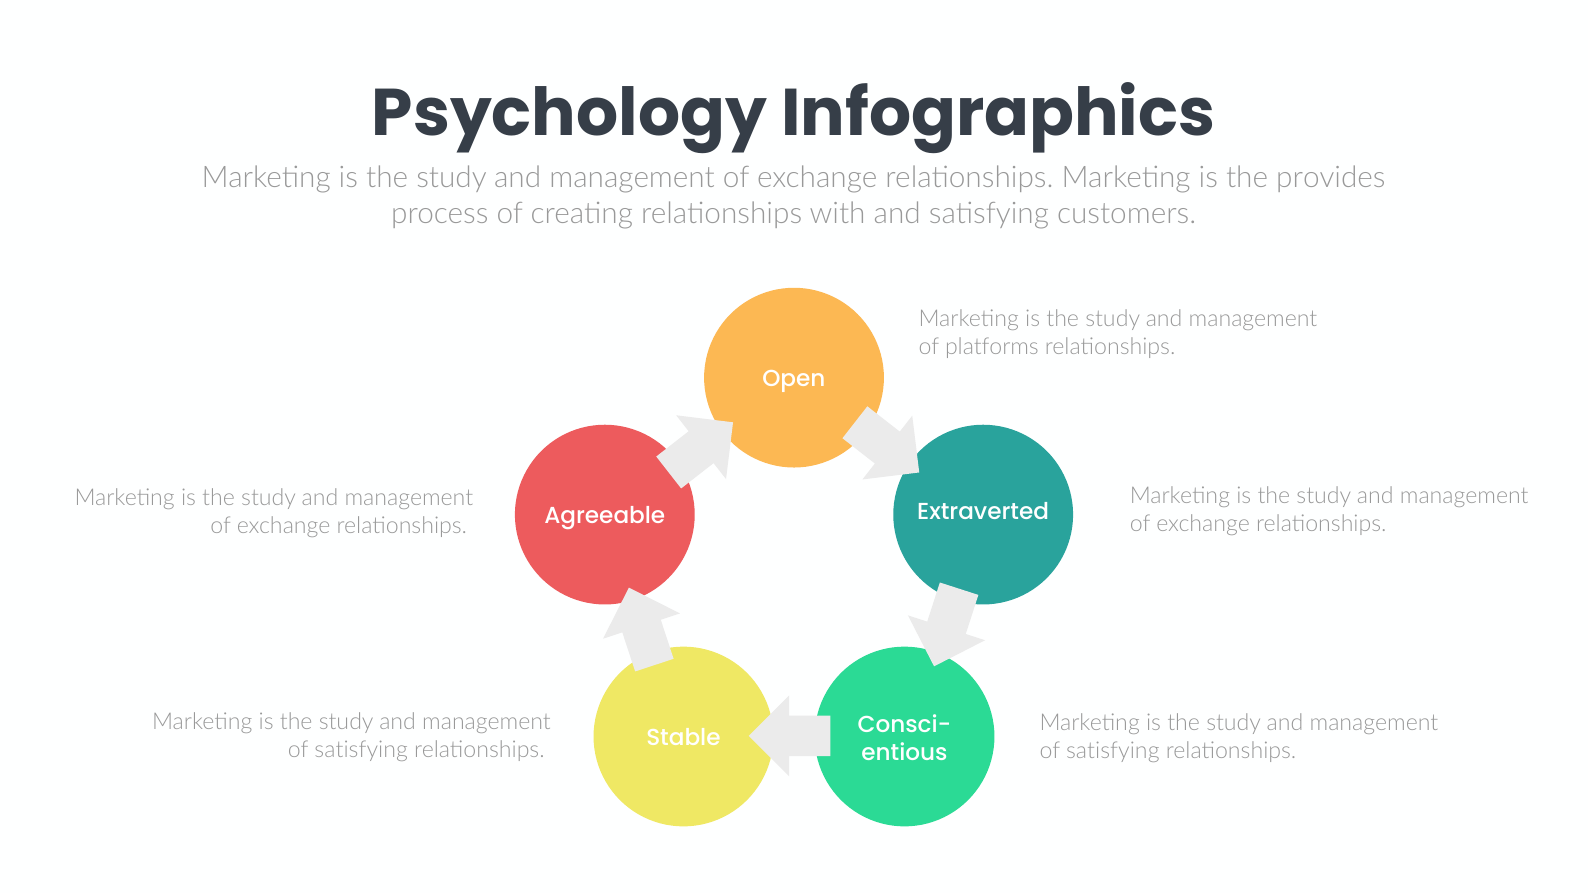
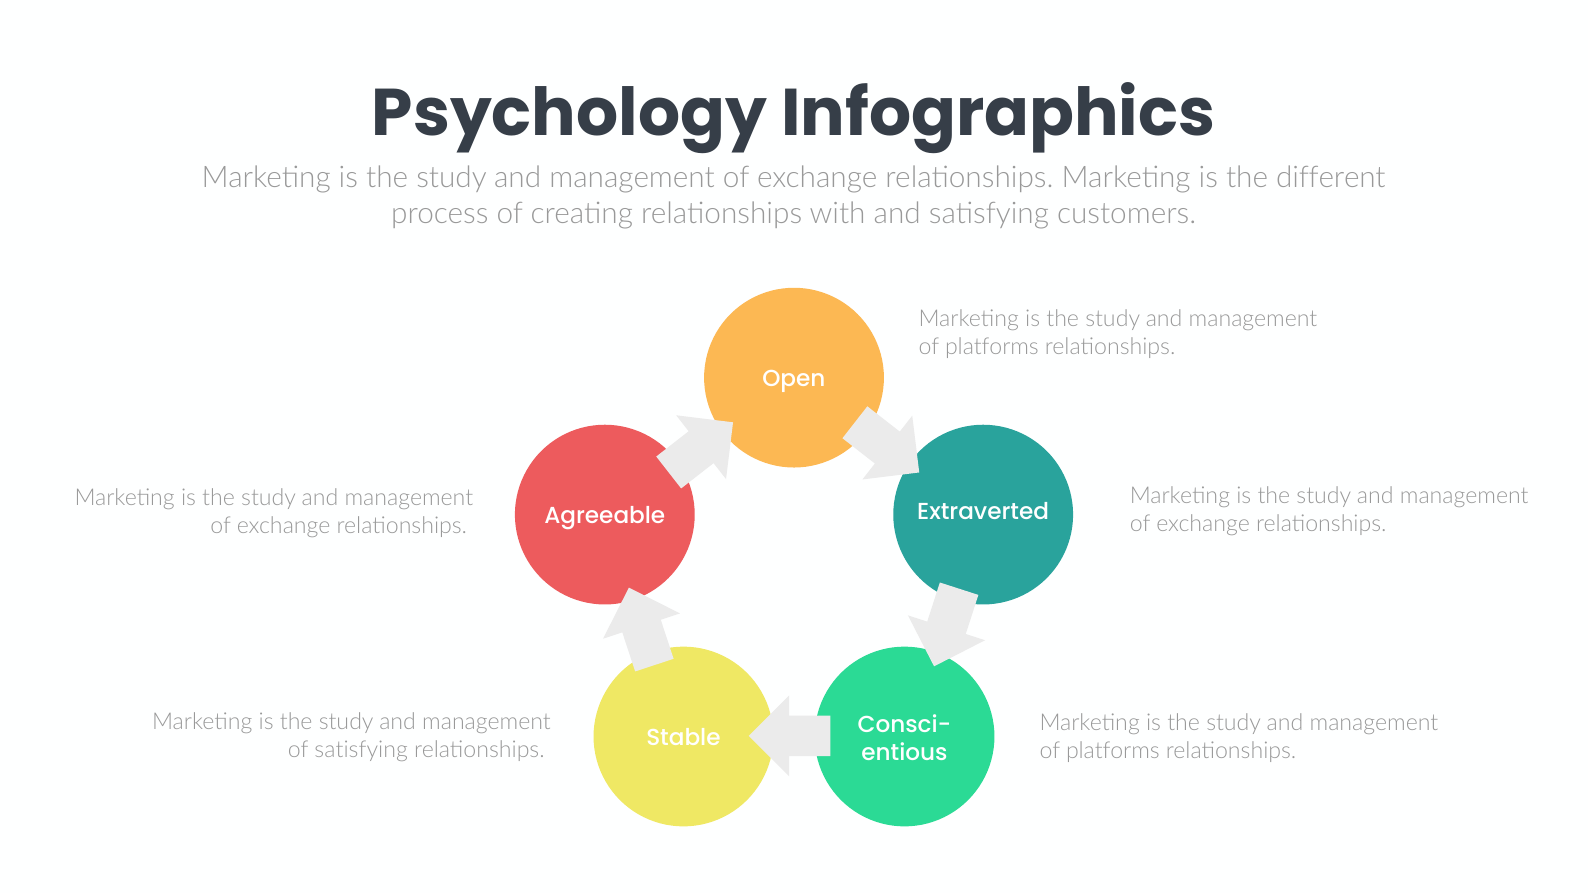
provides: provides -> different
satisfying at (1113, 751): satisfying -> platforms
